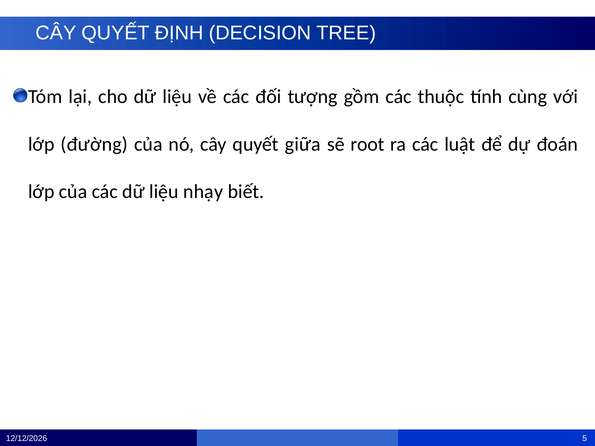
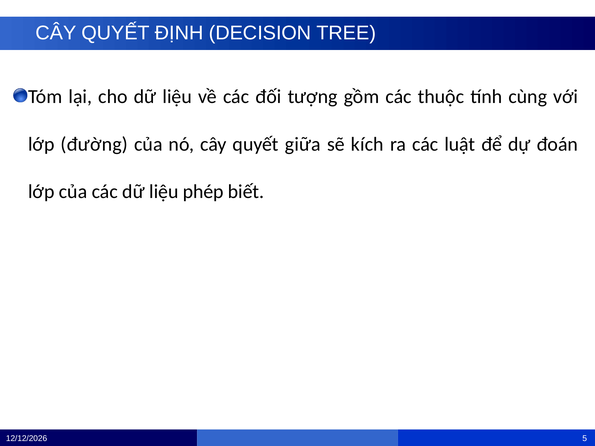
root: root -> kích
nhạy: nhạy -> phép
